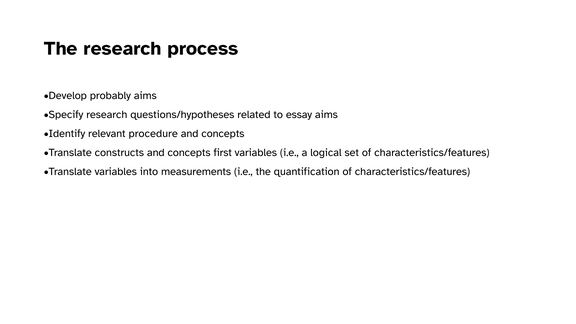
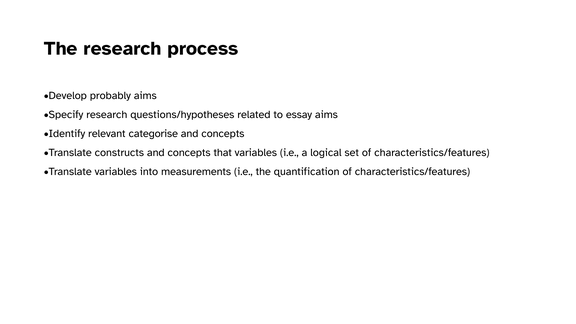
procedure: procedure -> categorise
first: first -> that
